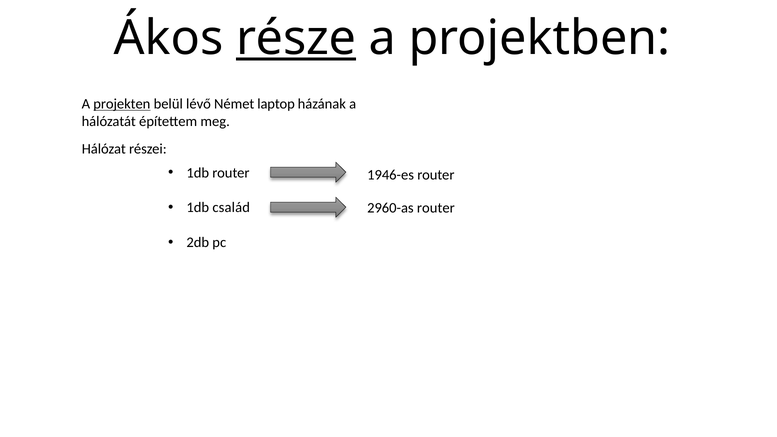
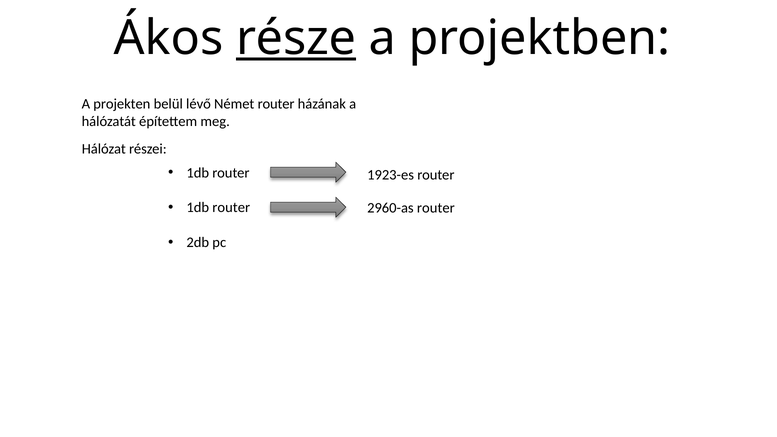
projekten underline: present -> none
Német laptop: laptop -> router
1946-es: 1946-es -> 1923-es
család at (231, 208): család -> router
